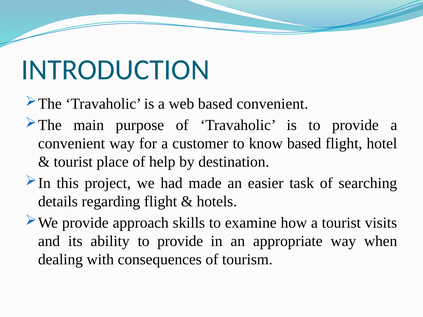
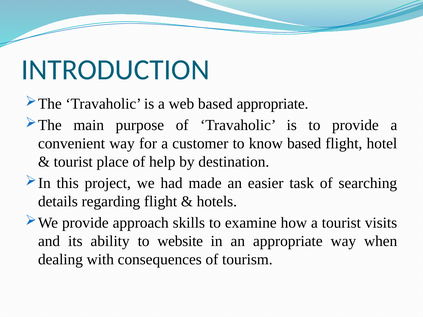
based convenient: convenient -> appropriate
ability to provide: provide -> website
